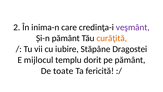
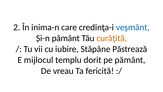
veşmânt colour: purple -> blue
Dragostei: Dragostei -> Păstrează
toate: toate -> vreau
